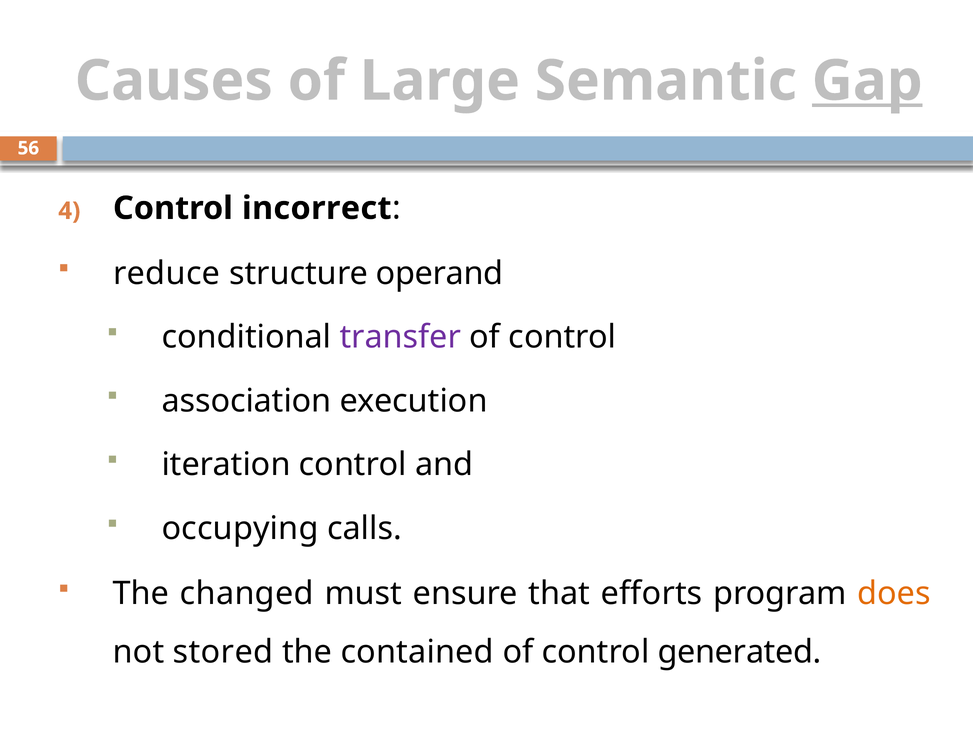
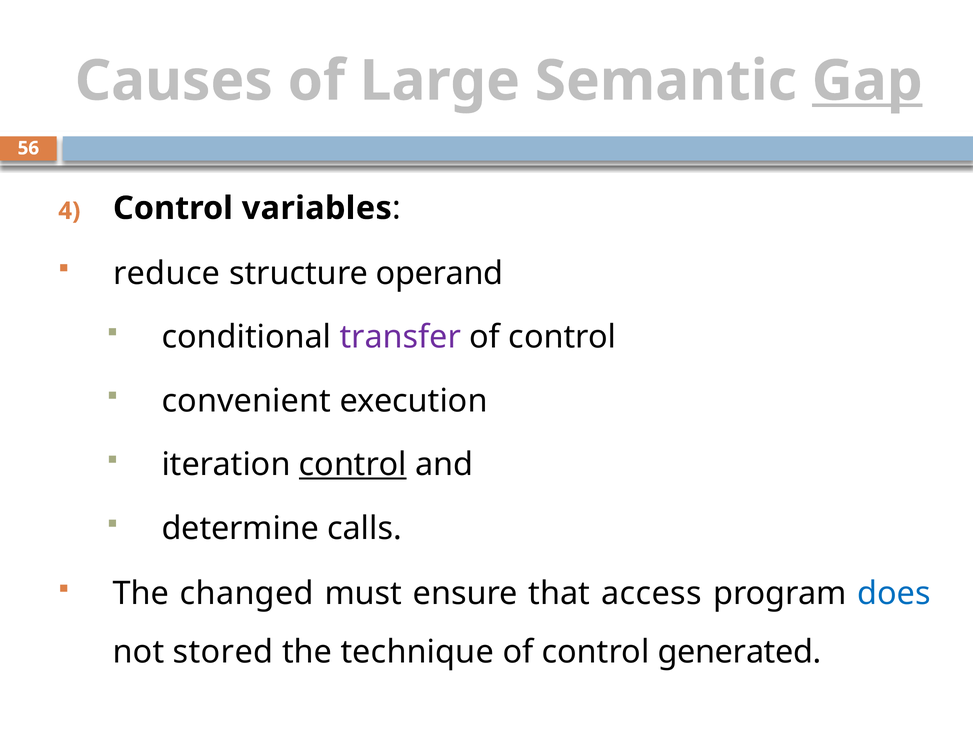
incorrect: incorrect -> variables
association: association -> convenient
control at (353, 465) underline: none -> present
occupying: occupying -> determine
efforts: efforts -> access
does colour: orange -> blue
contained: contained -> technique
